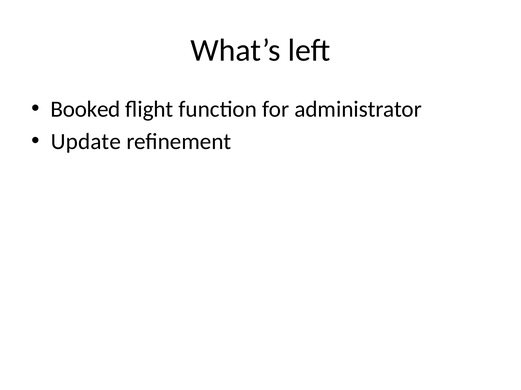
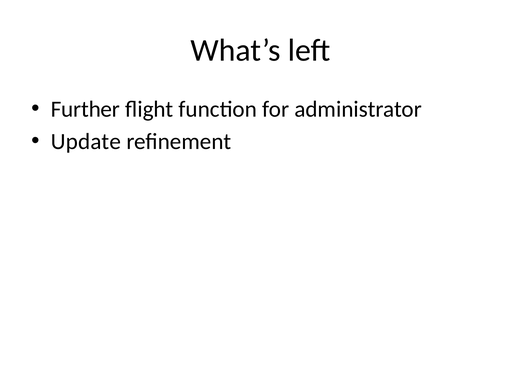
Booked: Booked -> Further
